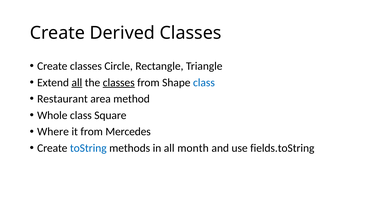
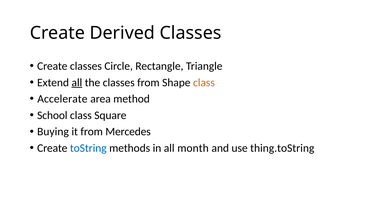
classes at (119, 83) underline: present -> none
class at (204, 83) colour: blue -> orange
Restaurant: Restaurant -> Accelerate
Whole: Whole -> School
Where: Where -> Buying
fields.toString: fields.toString -> thing.toString
